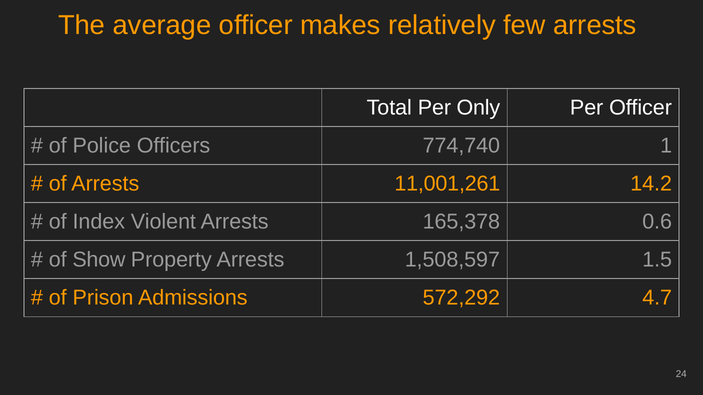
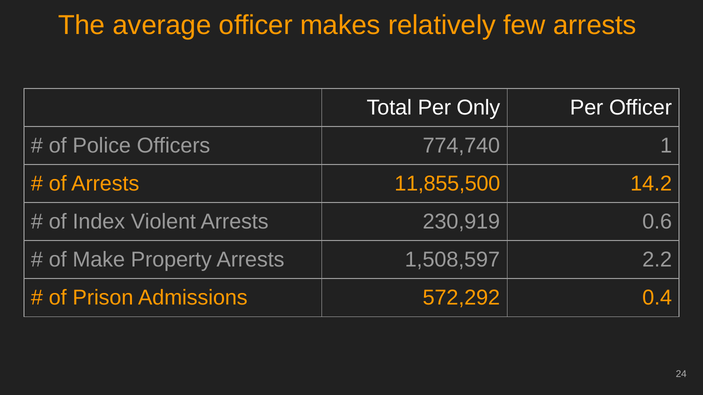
11,001,261: 11,001,261 -> 11,855,500
165,378: 165,378 -> 230,919
Show: Show -> Make
1.5: 1.5 -> 2.2
4.7: 4.7 -> 0.4
